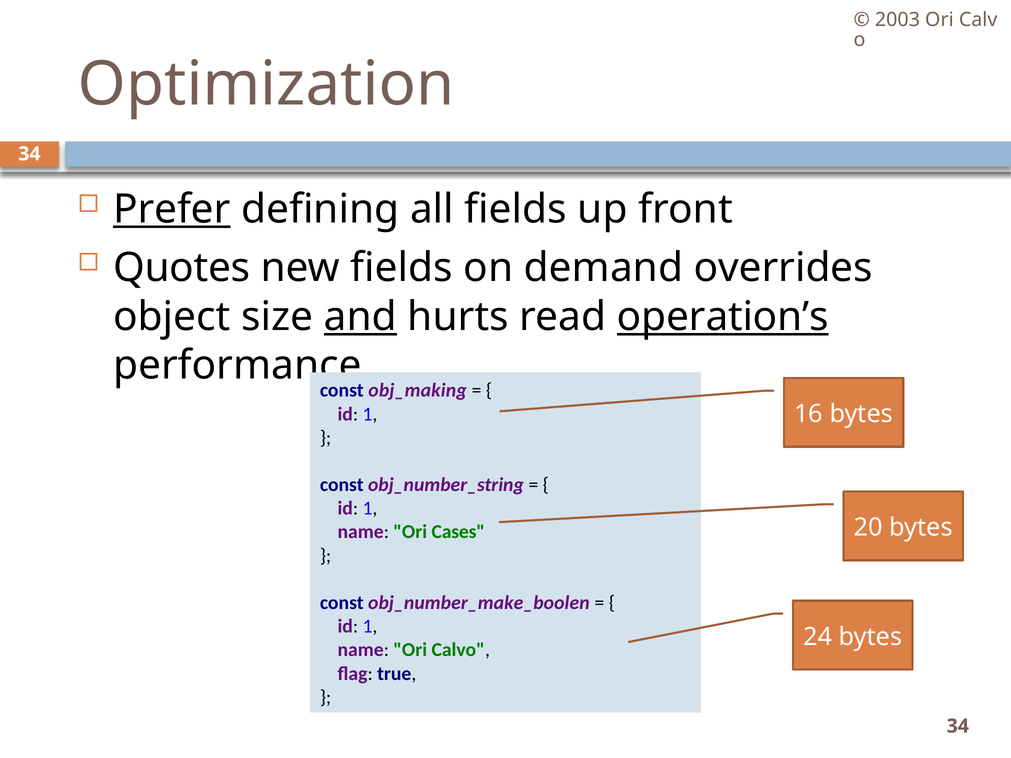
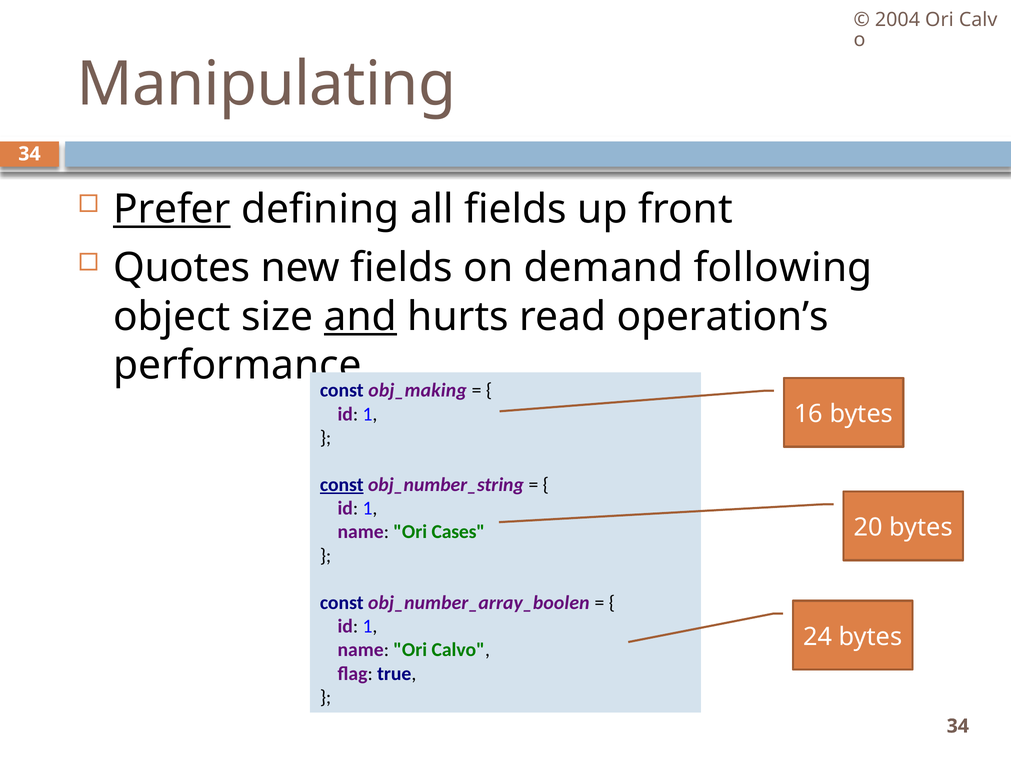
2003: 2003 -> 2004
Optimization: Optimization -> Manipulating
overrides: overrides -> following
operation’s underline: present -> none
const at (342, 485) underline: none -> present
obj_number_make_boolen: obj_number_make_boolen -> obj_number_array_boolen
